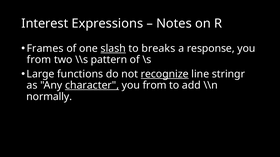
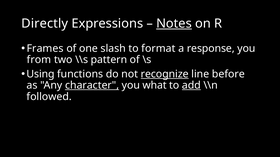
Interest: Interest -> Directly
Notes underline: none -> present
slash underline: present -> none
breaks: breaks -> format
Large: Large -> Using
stringr: stringr -> before
from at (155, 86): from -> what
add underline: none -> present
normally: normally -> followed
